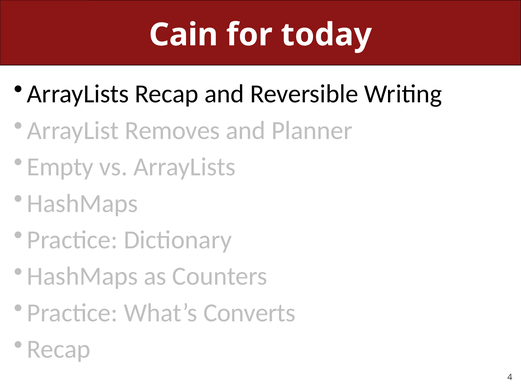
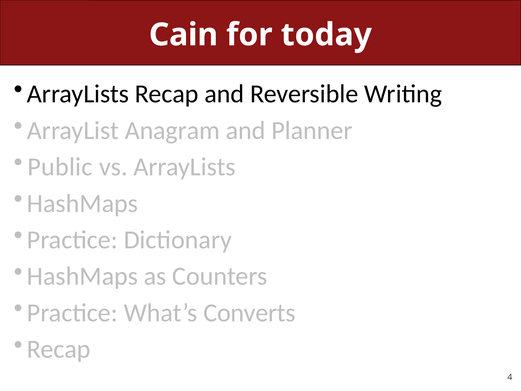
Removes: Removes -> Anagram
Empty: Empty -> Public
